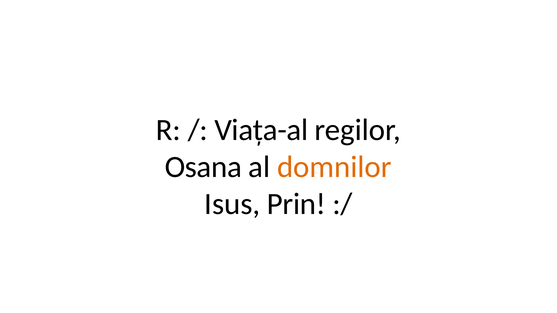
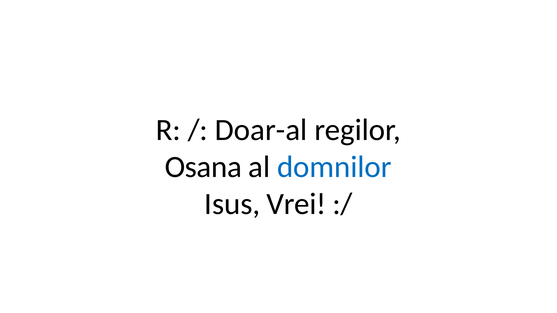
Viața-al: Viața-al -> Doar-al
domnilor colour: orange -> blue
Prin: Prin -> Vrei
